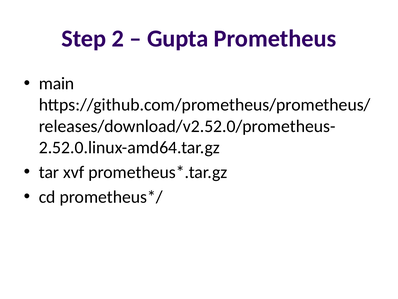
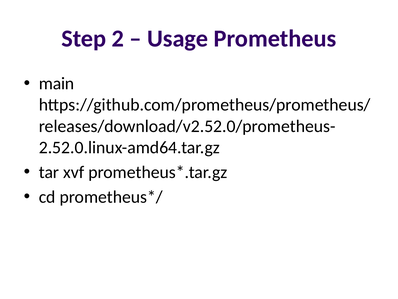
Gupta: Gupta -> Usage
